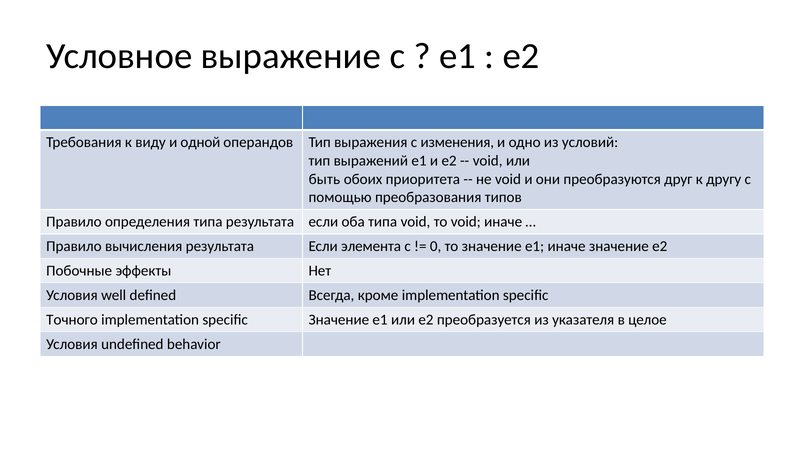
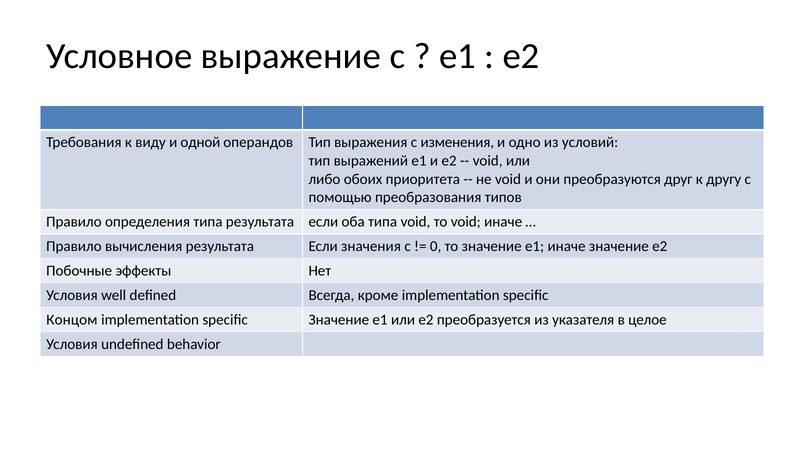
быть: быть -> либо
элемента at (371, 246): элемента -> значения
Точного: Точного -> Концом
